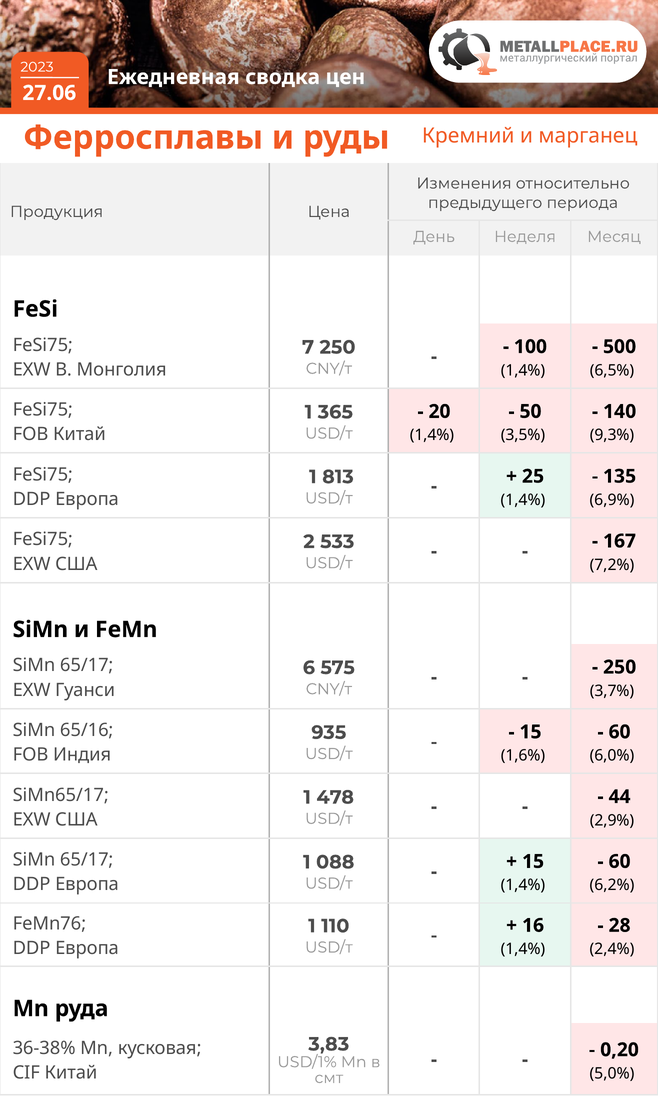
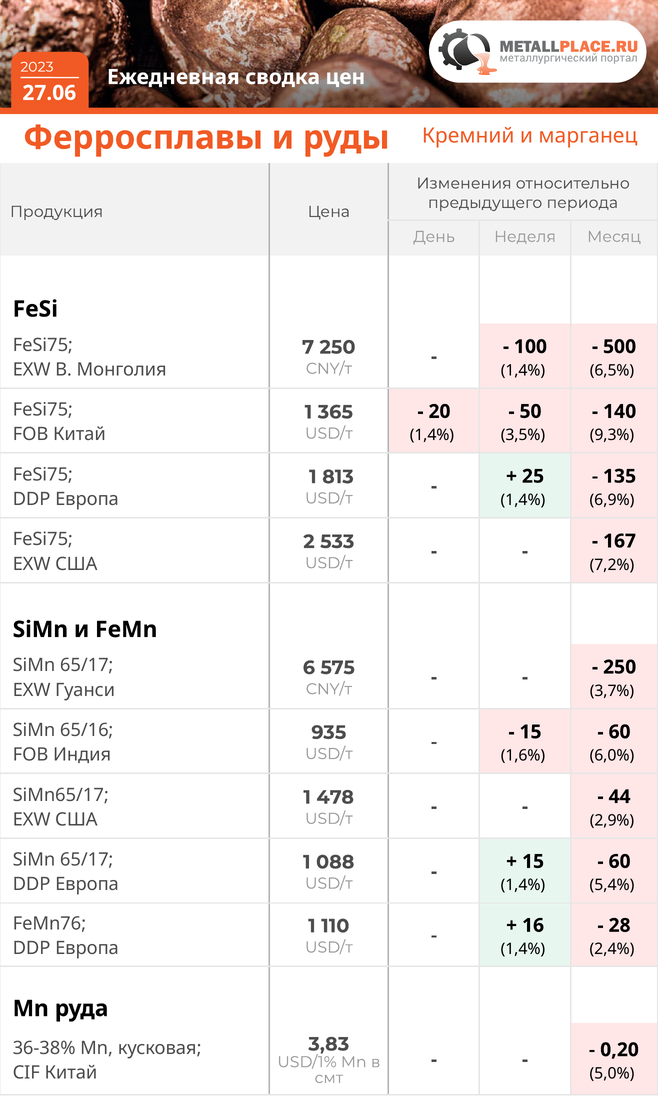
6,2%: 6,2% -> 5,4%
